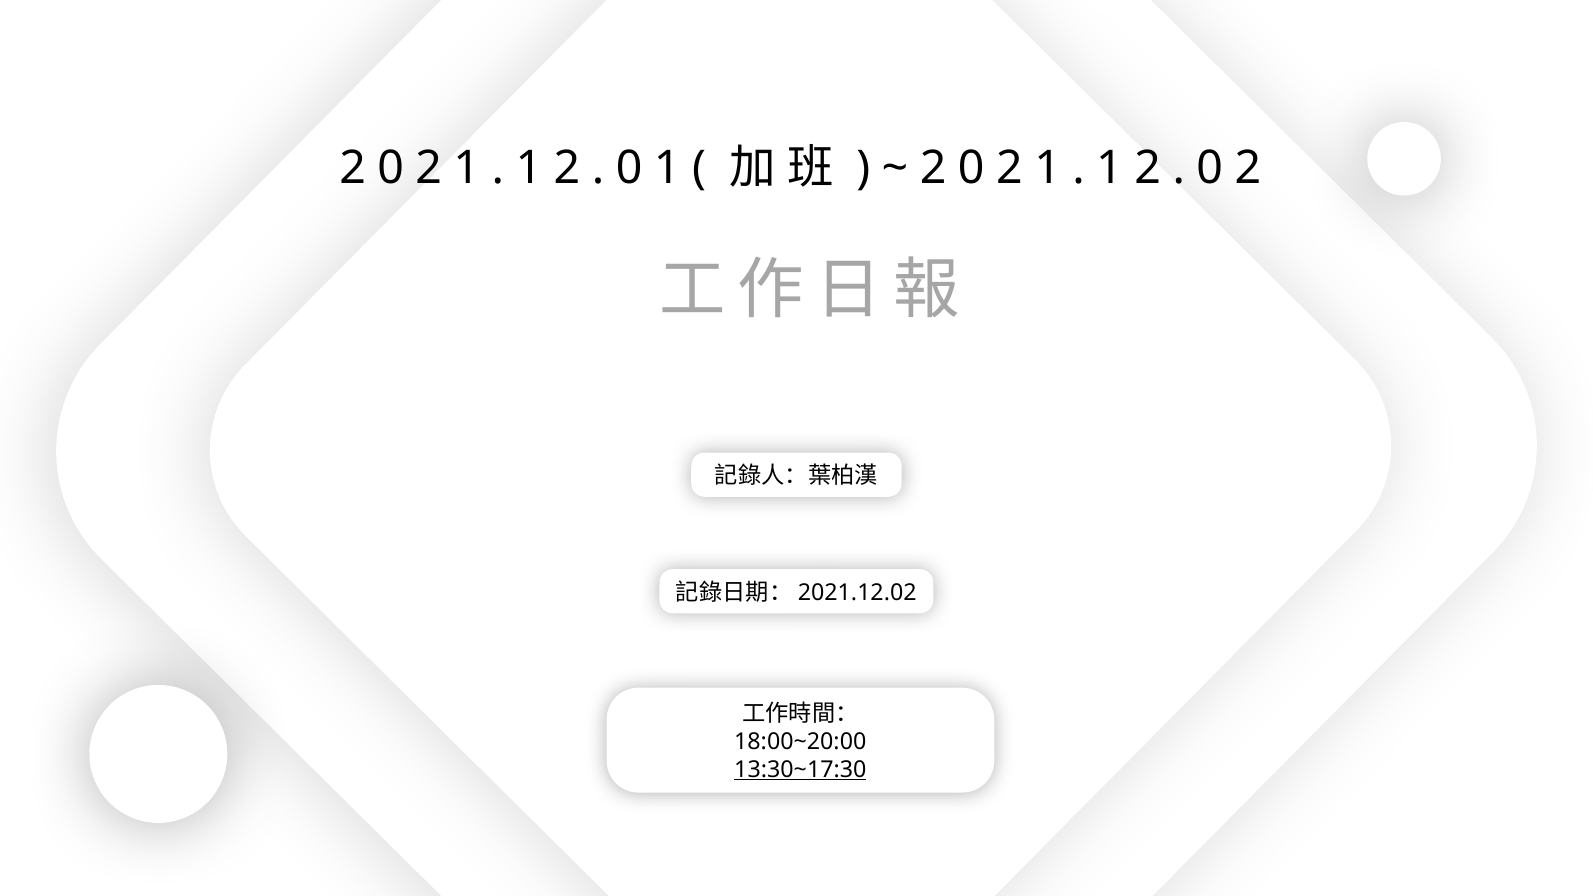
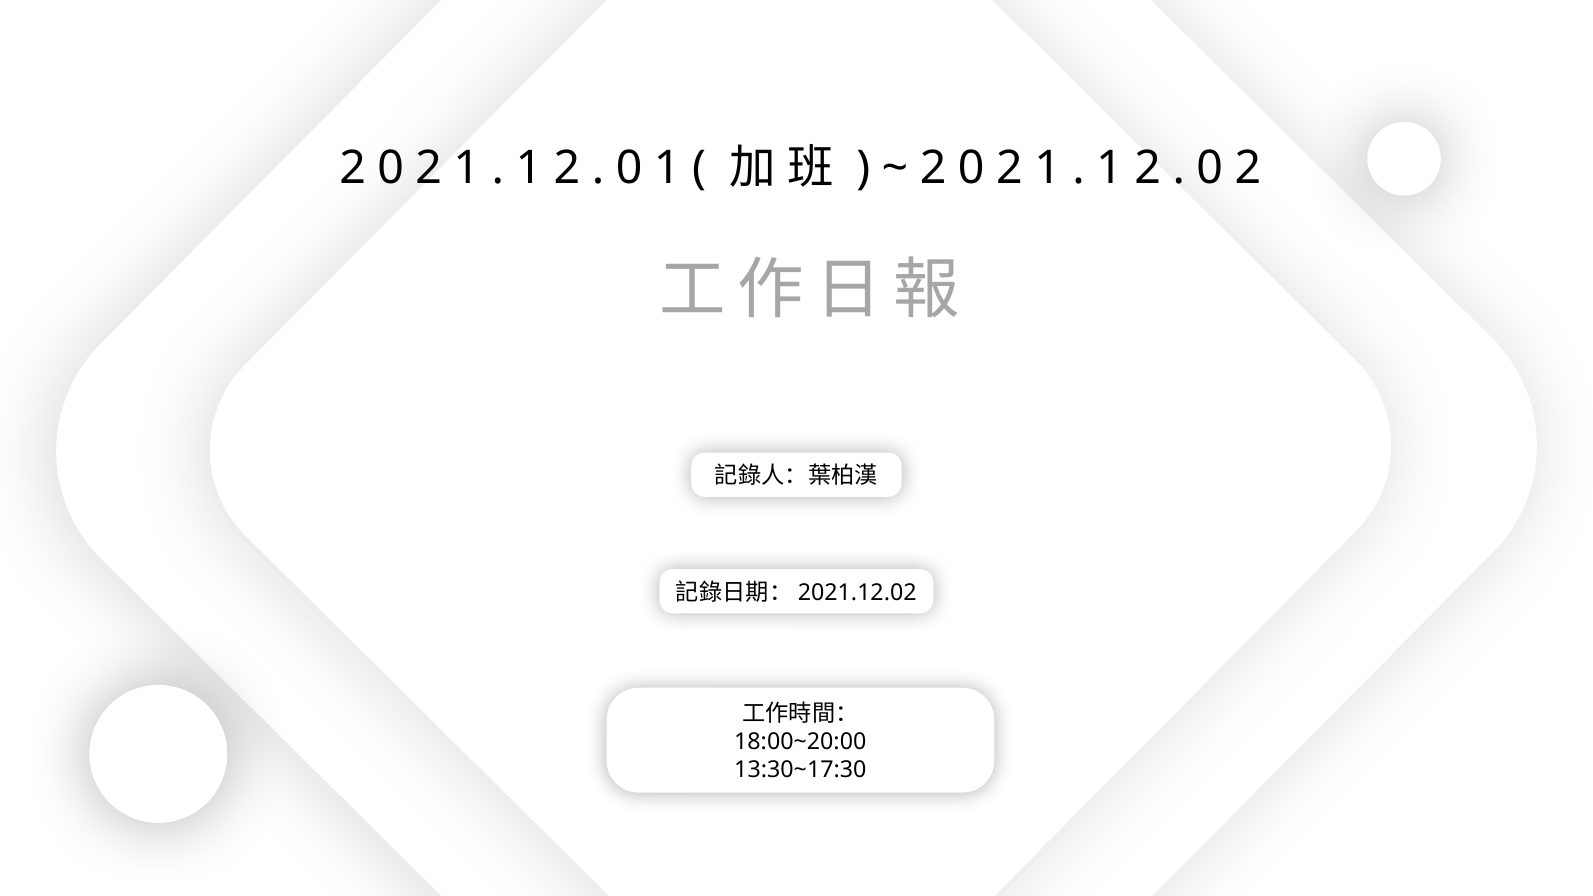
13:30~17:30 underline: present -> none
